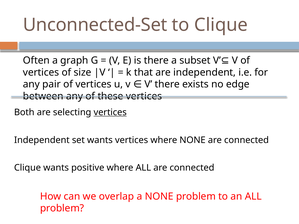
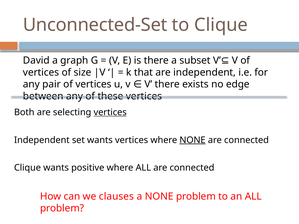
Often: Often -> David
NONE at (193, 140) underline: none -> present
overlap: overlap -> clauses
